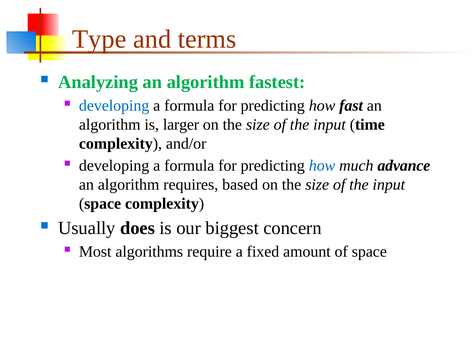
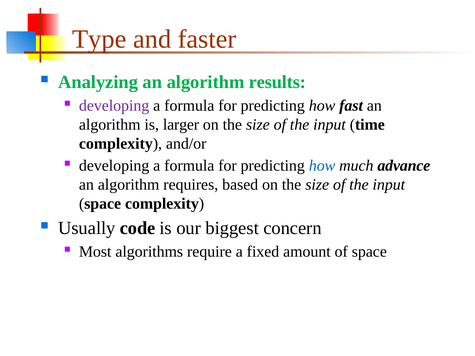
terms: terms -> faster
fastest: fastest -> results
developing at (114, 106) colour: blue -> purple
does: does -> code
